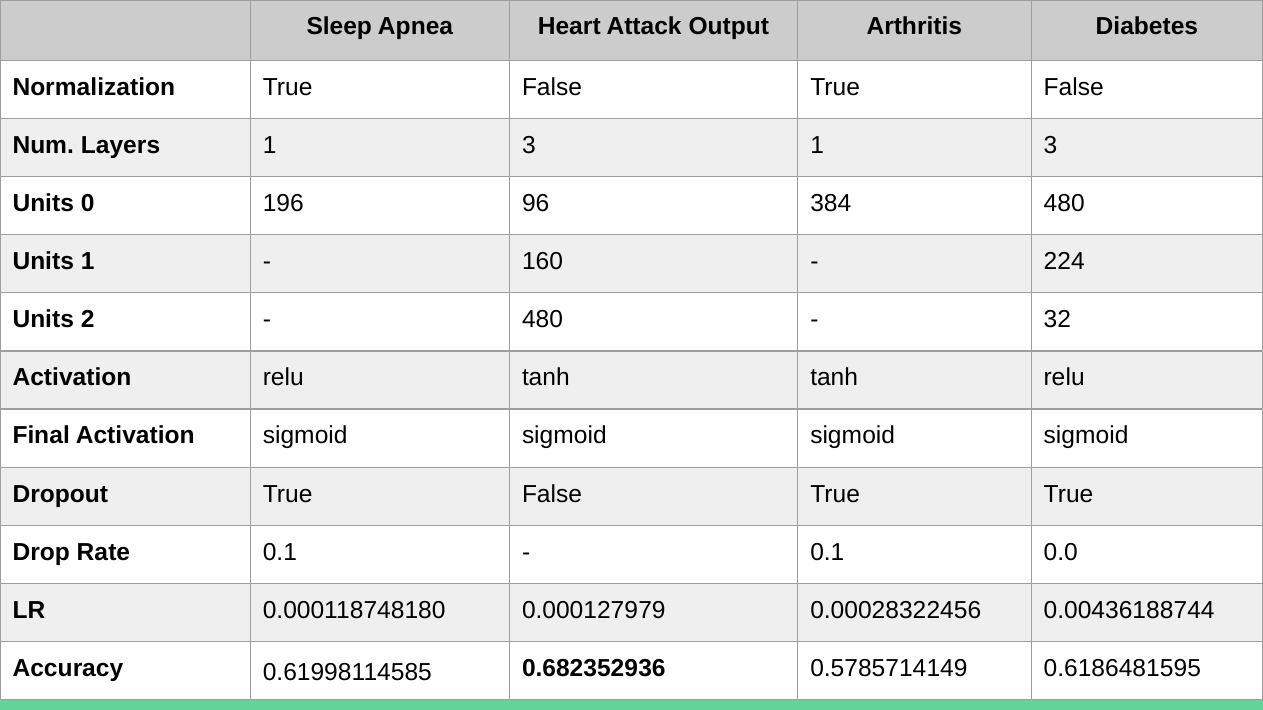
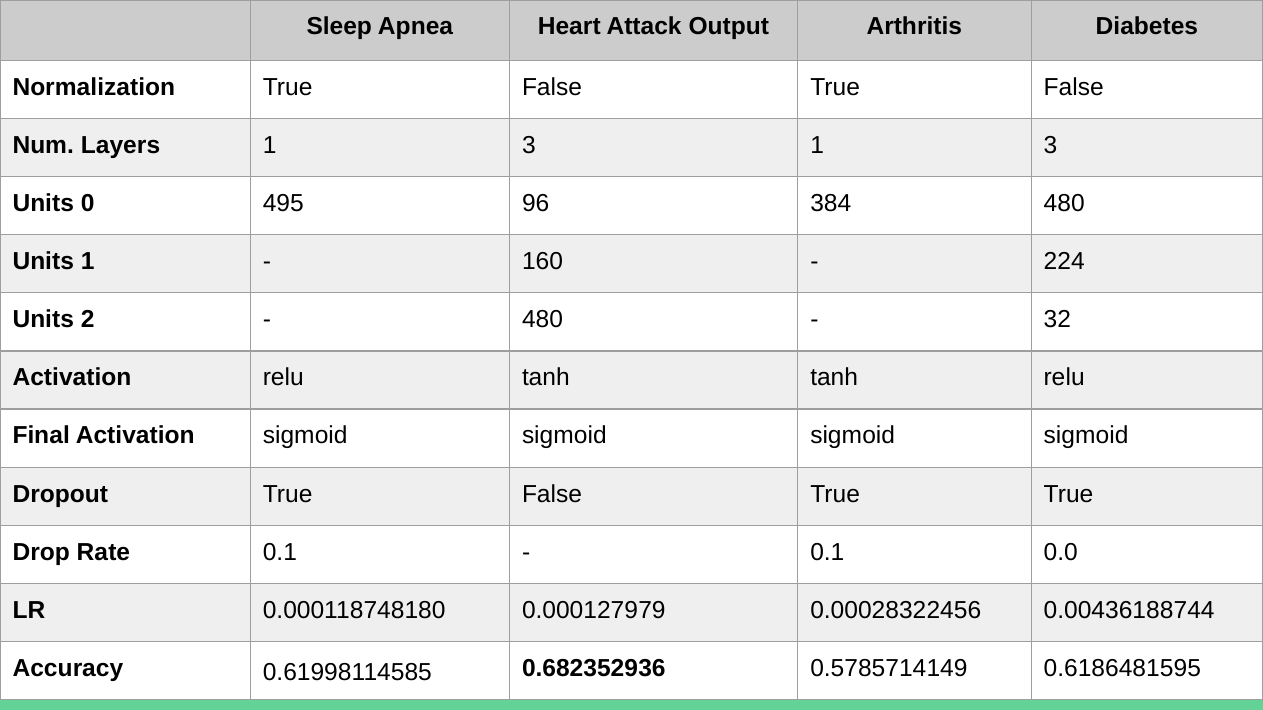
196: 196 -> 495
